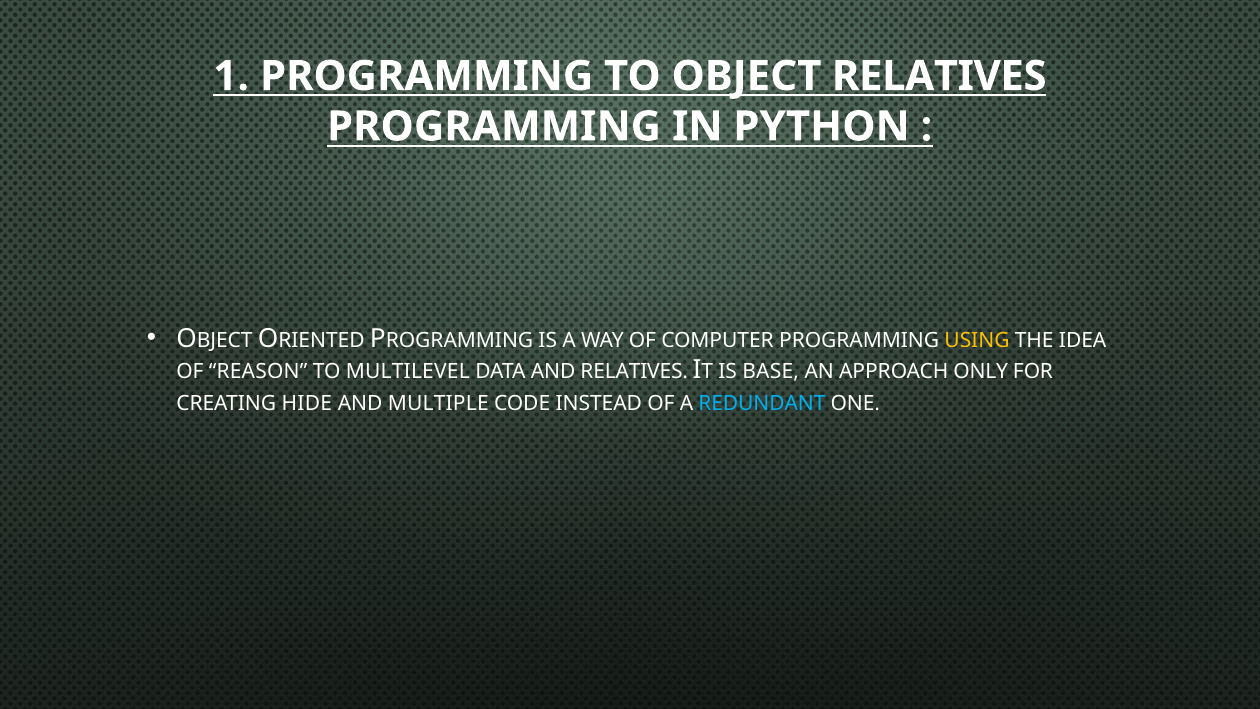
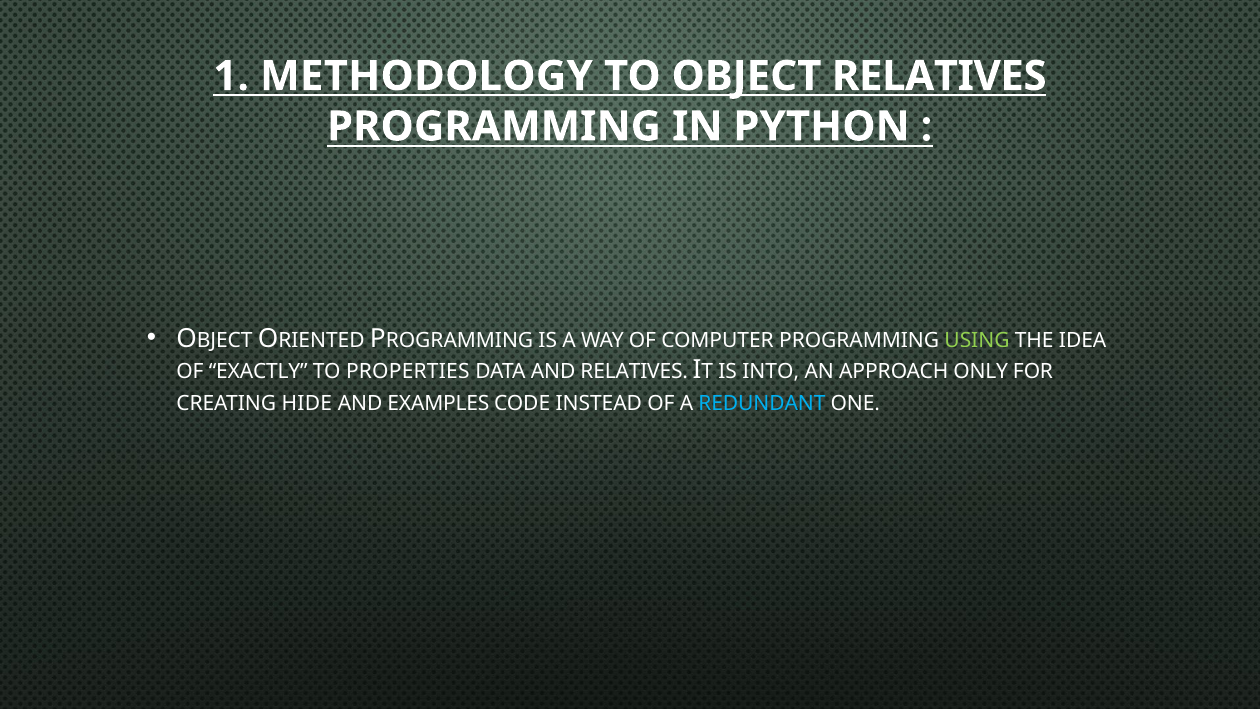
1 PROGRAMMING: PROGRAMMING -> METHODOLOGY
USING colour: yellow -> light green
REASON: REASON -> EXACTLY
MULTILEVEL: MULTILEVEL -> PROPERTIES
BASE: BASE -> INTO
MULTIPLE: MULTIPLE -> EXAMPLES
